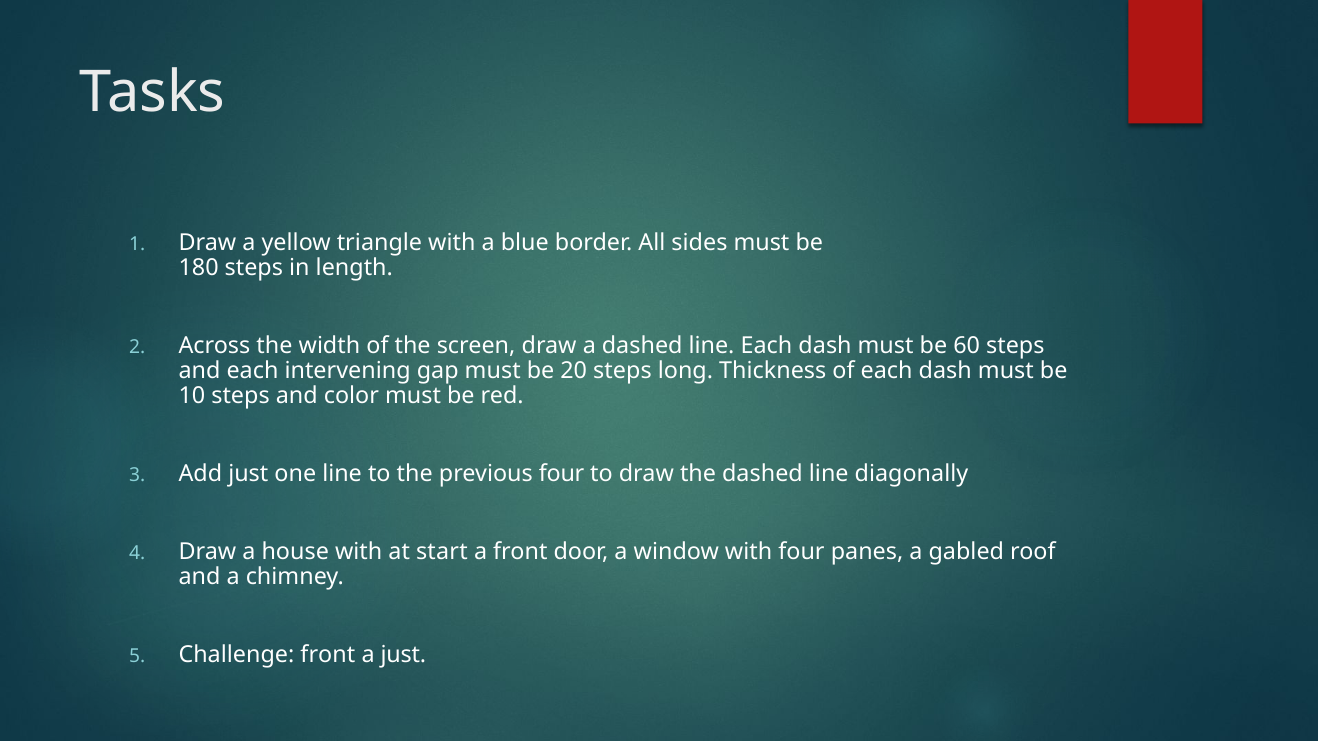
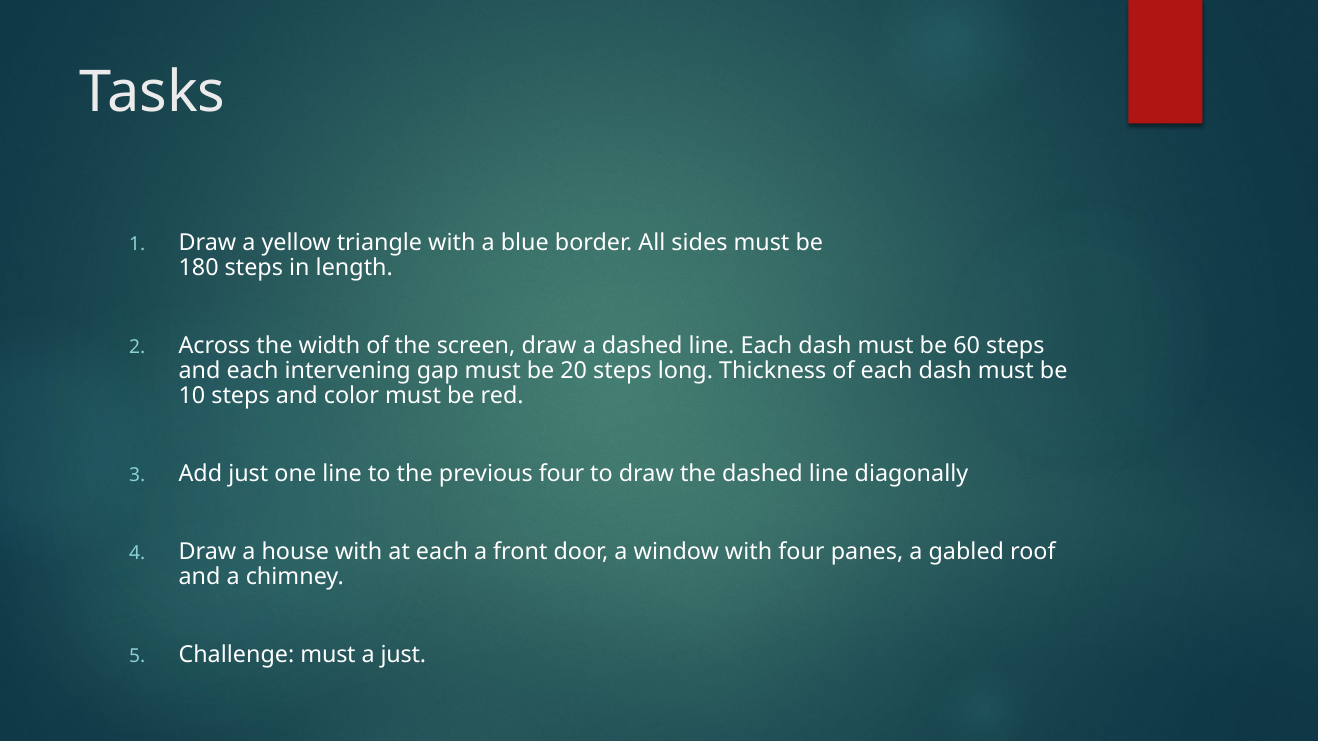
at start: start -> each
Challenge front: front -> must
